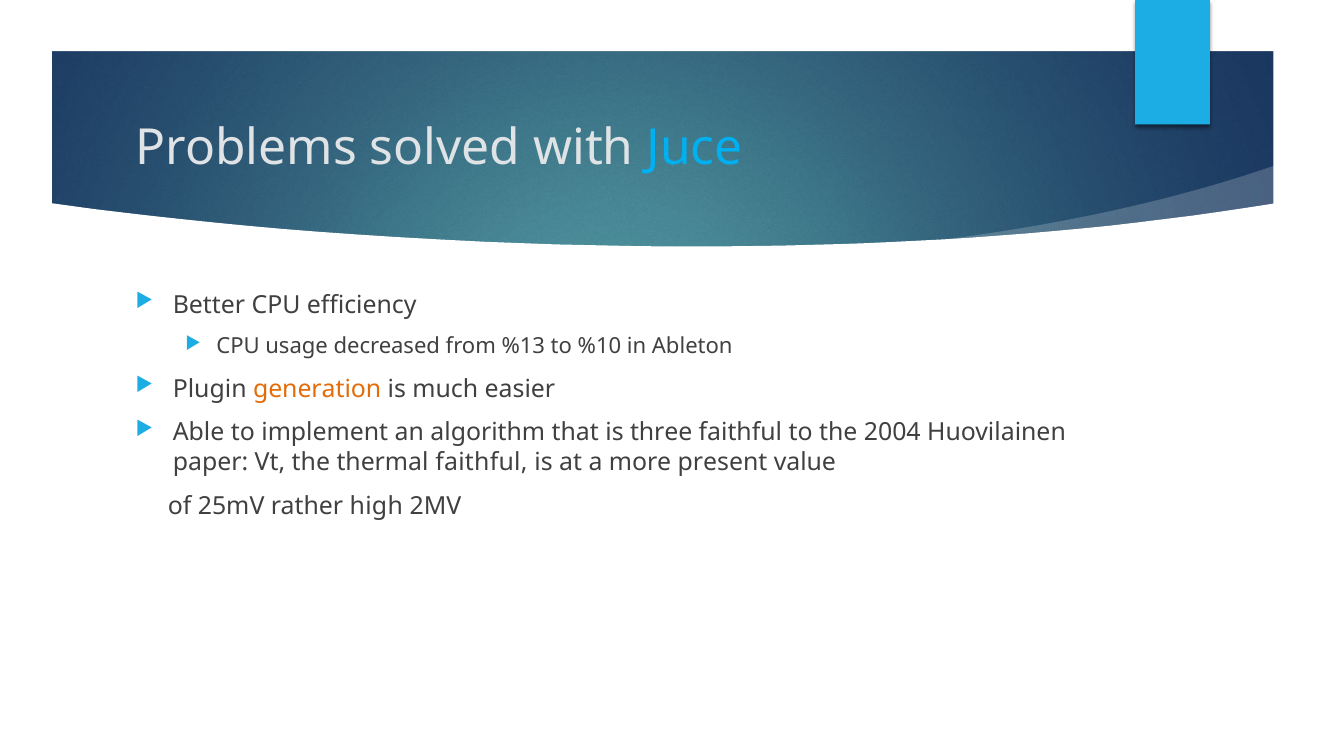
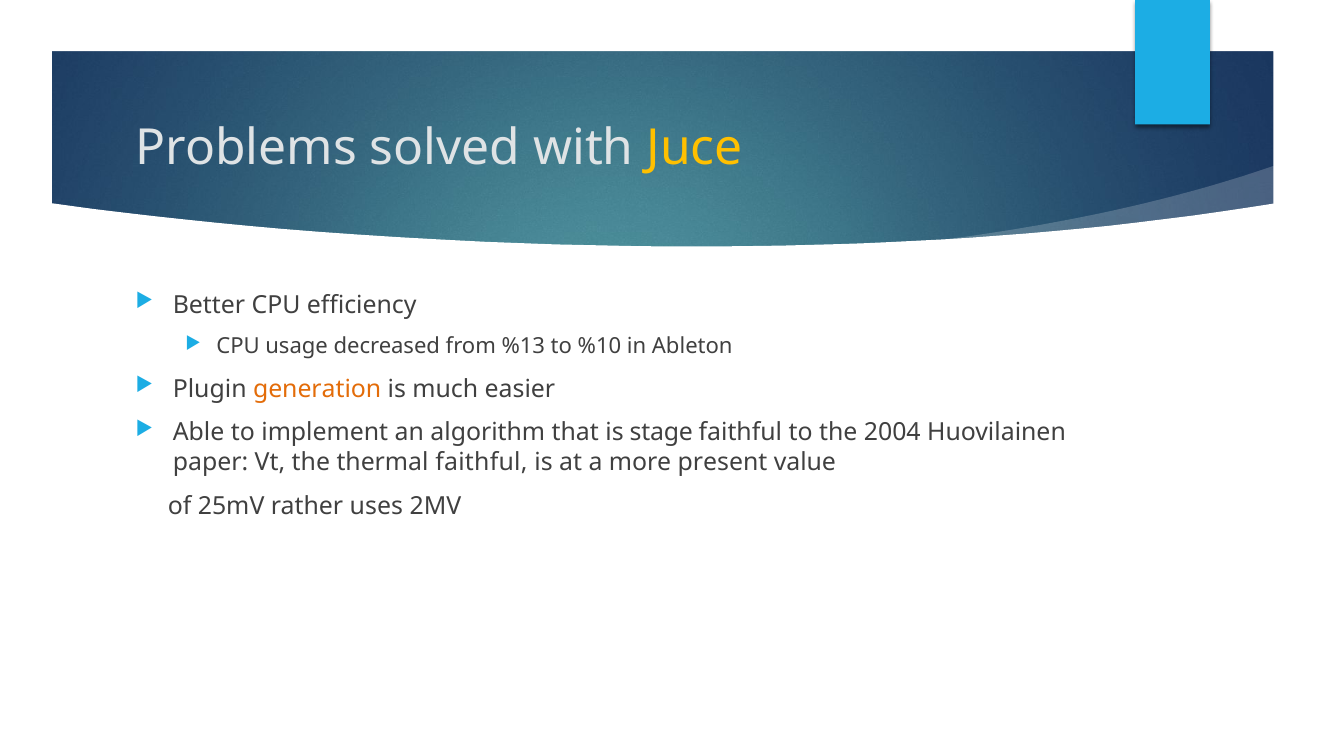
Juce colour: light blue -> yellow
three: three -> stage
high: high -> uses
